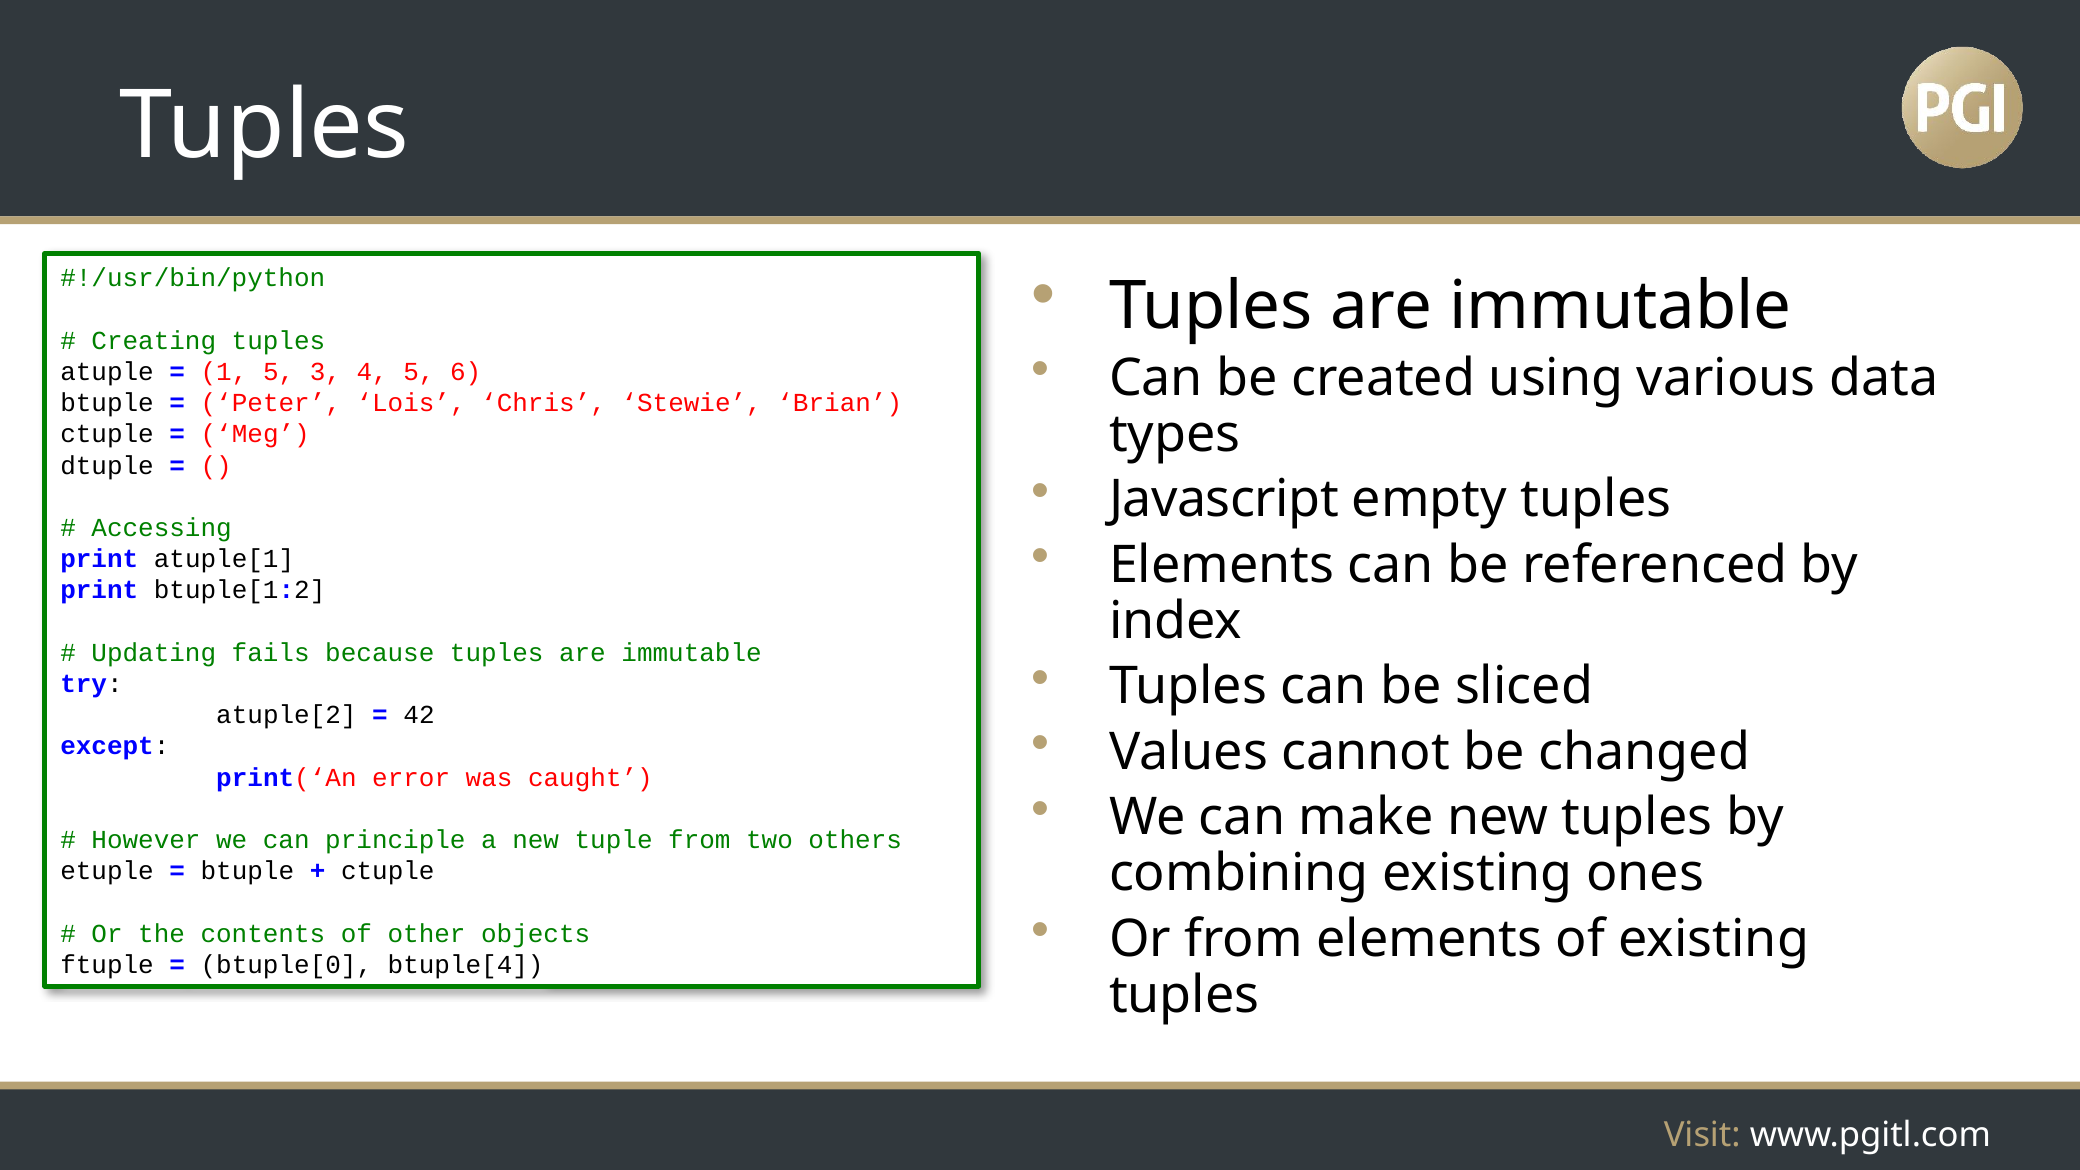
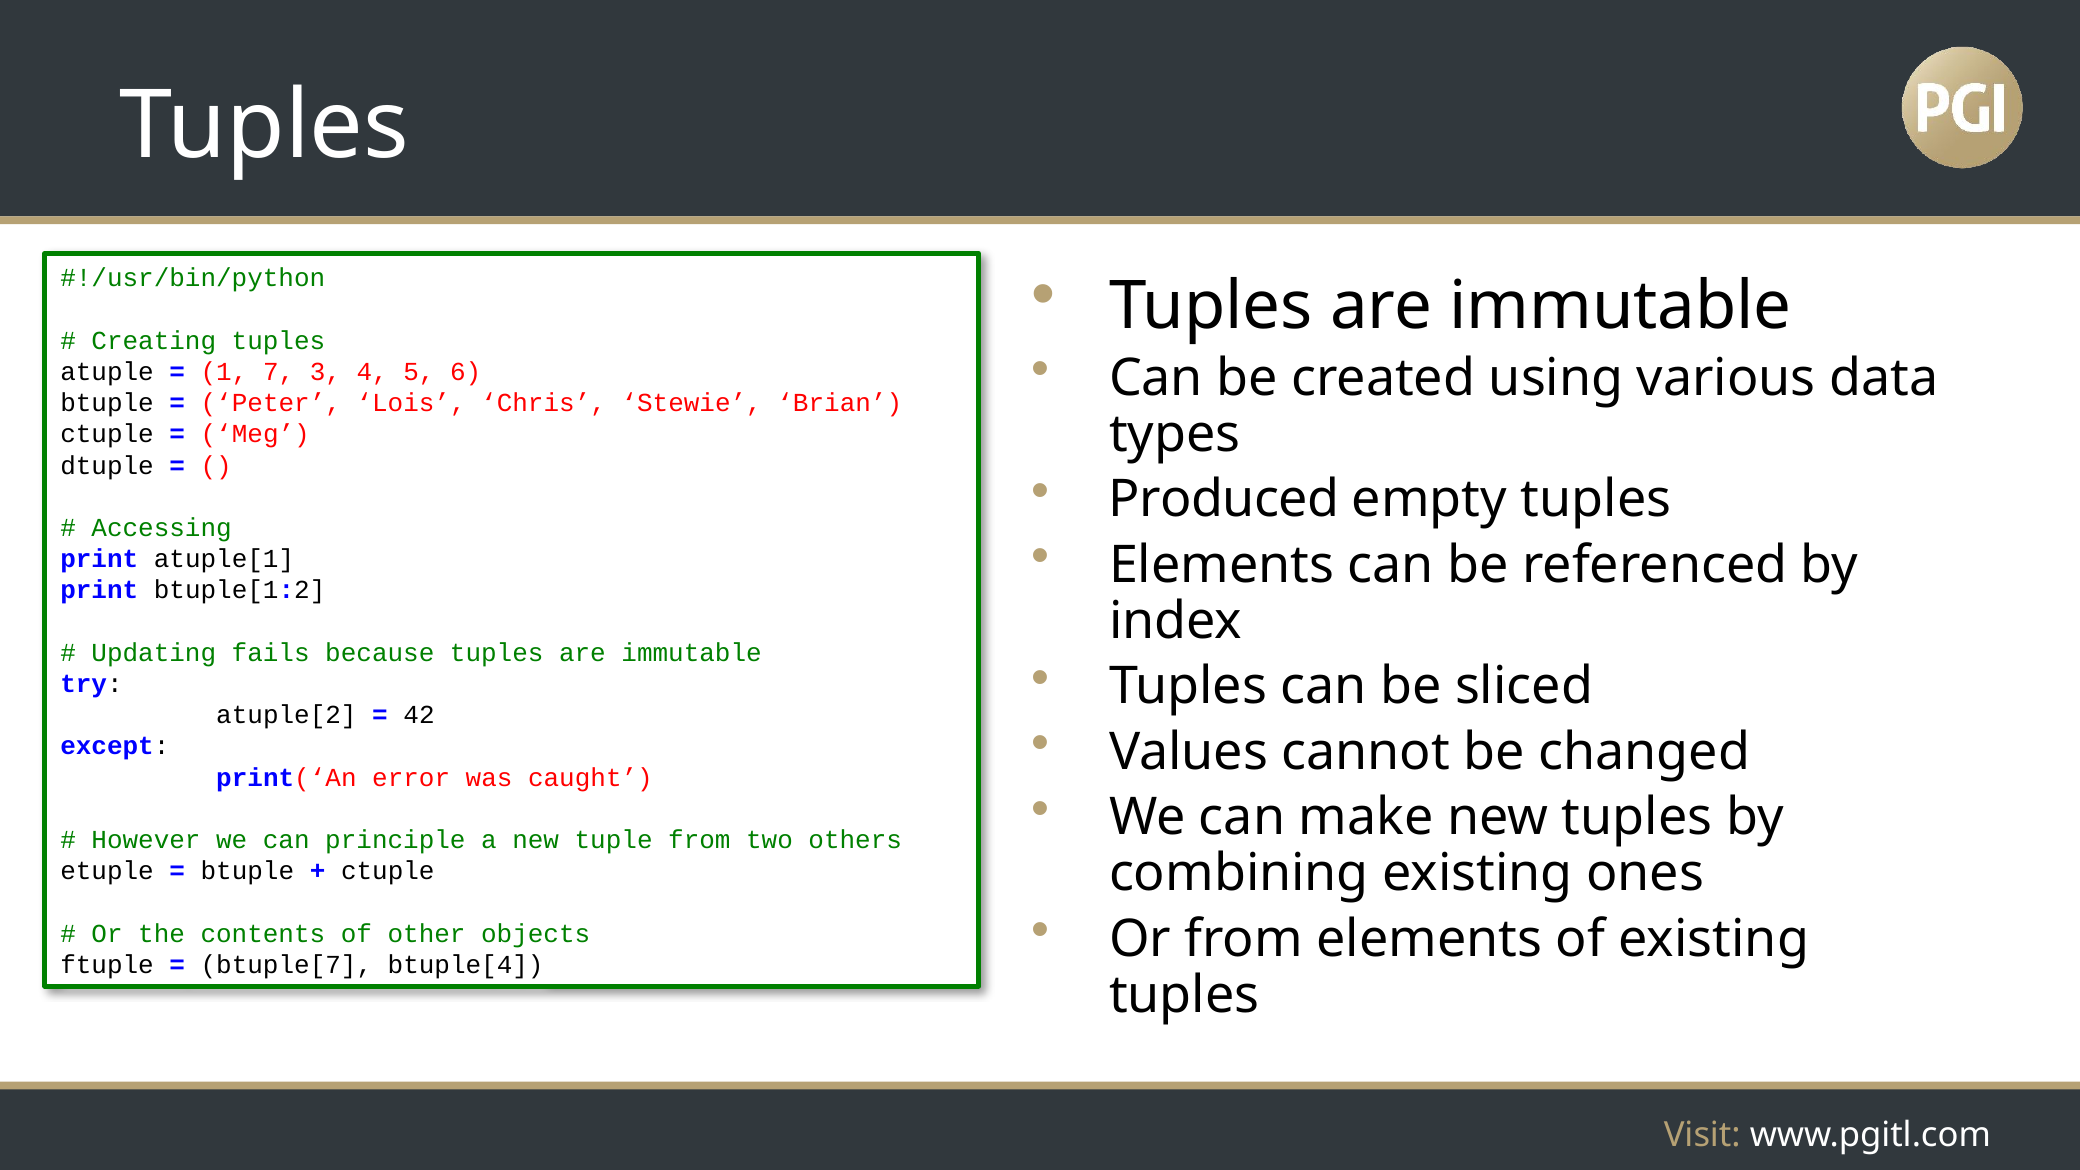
1 5: 5 -> 7
Javascript: Javascript -> Produced
btuple[0: btuple[0 -> btuple[7
